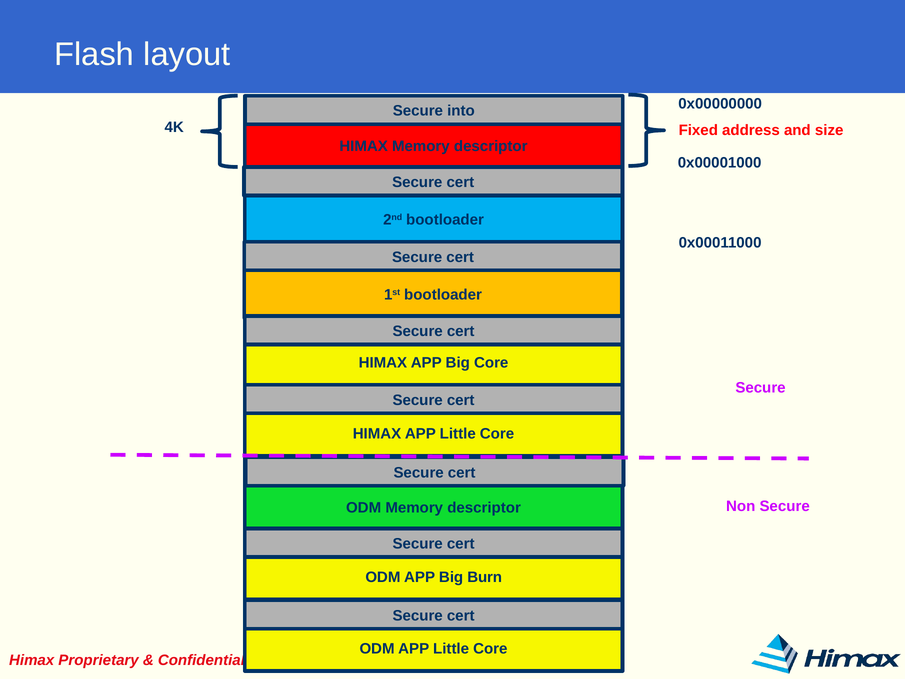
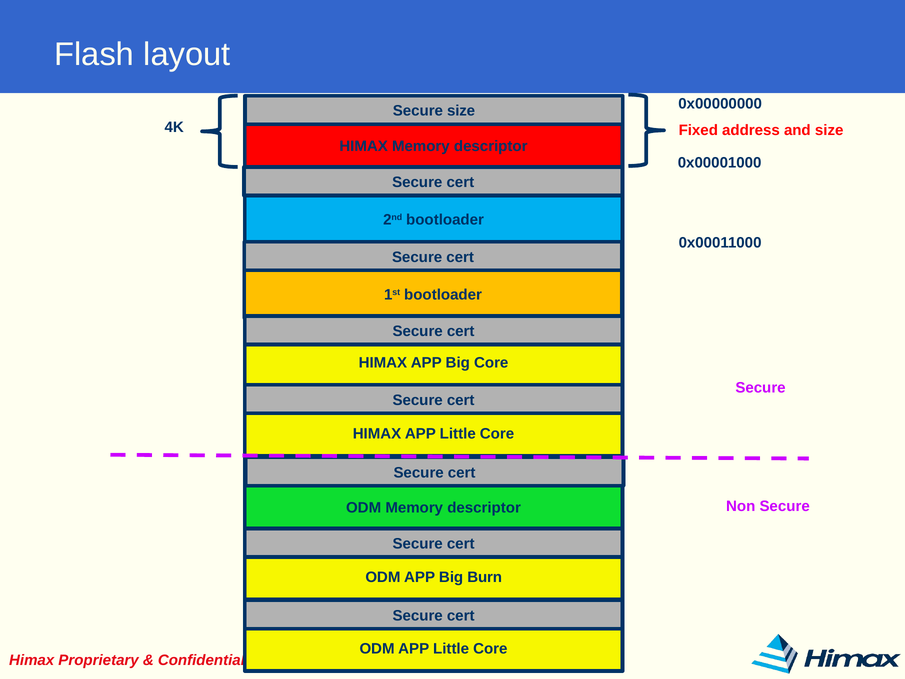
Secure into: into -> size
